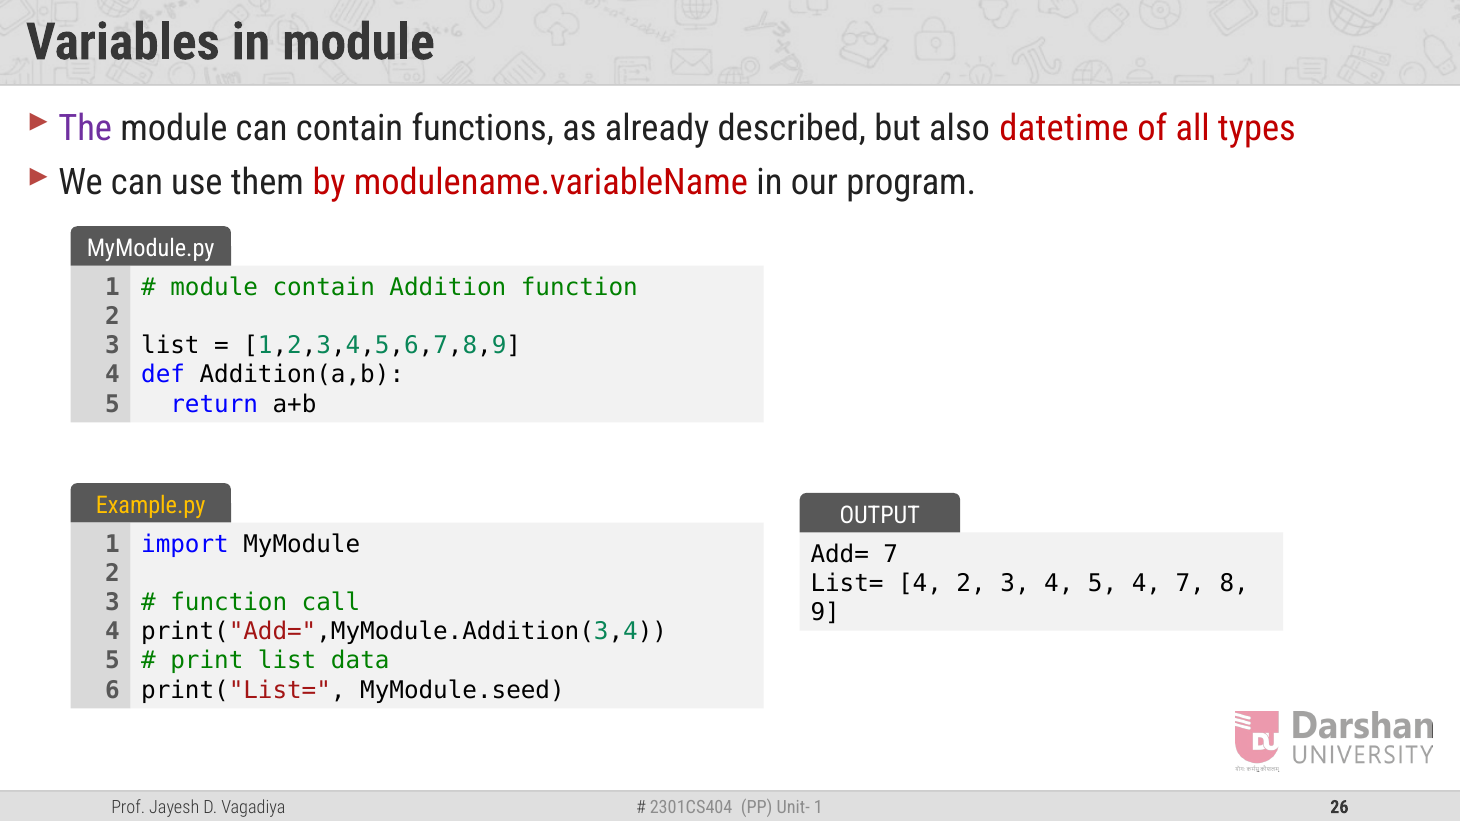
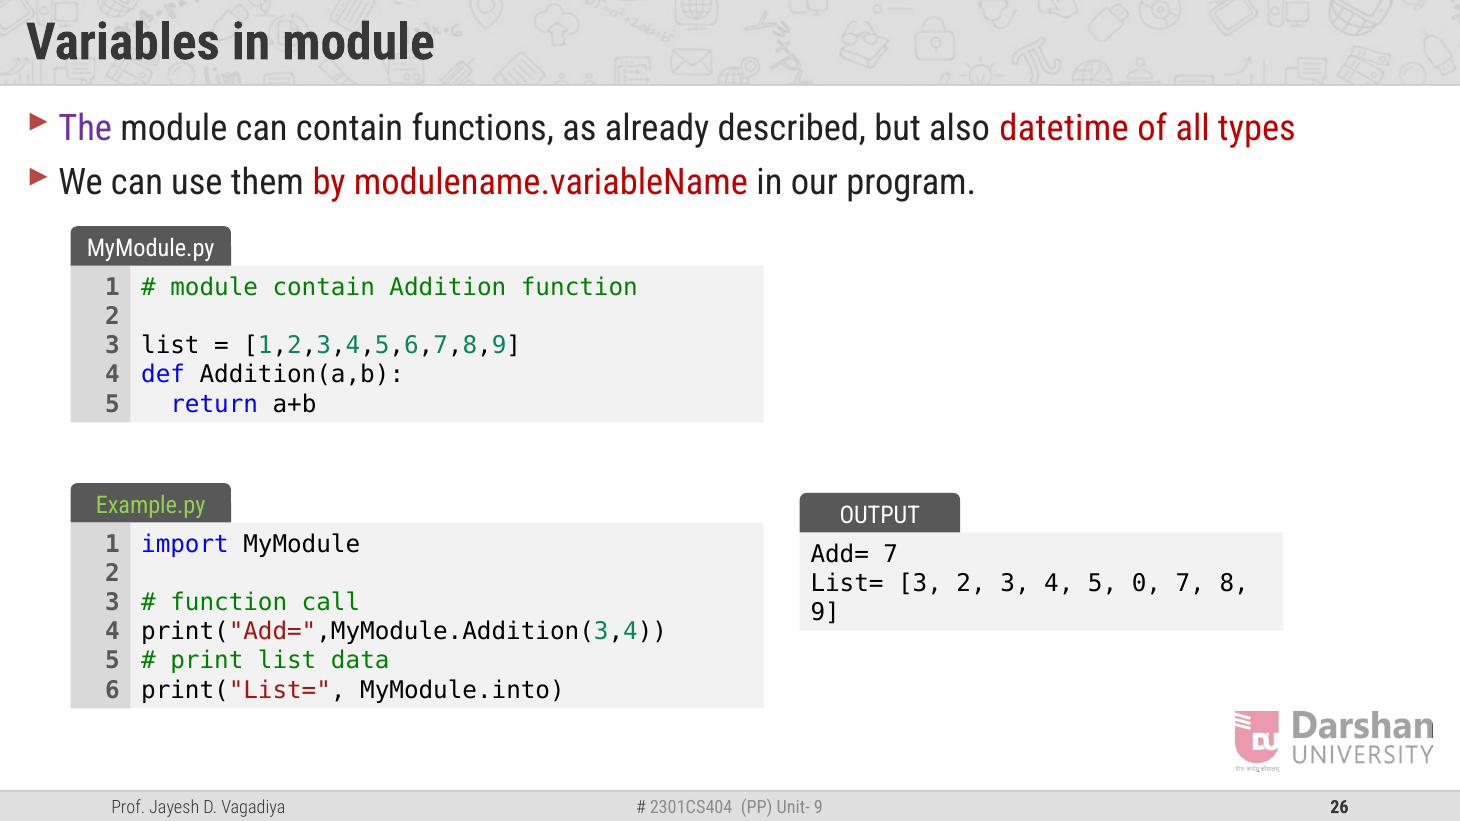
Example.py colour: yellow -> light green
List= 4: 4 -> 3
5 4: 4 -> 0
MyModule.seed: MyModule.seed -> MyModule.into
1 at (818, 807): 1 -> 9
